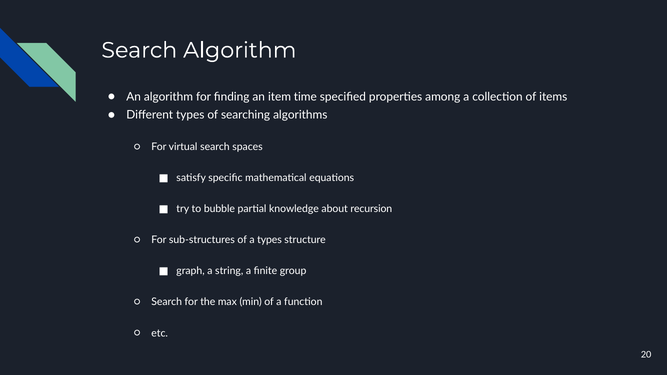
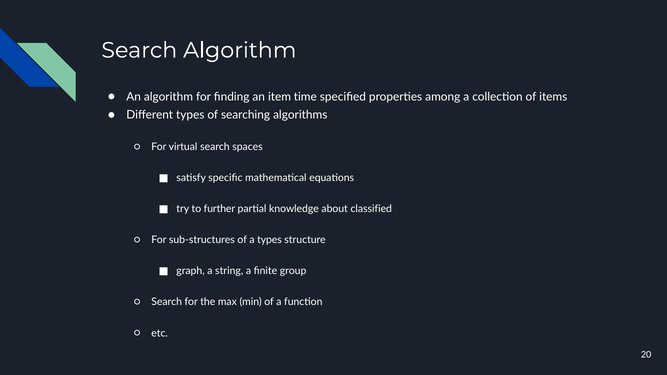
bubble: bubble -> further
recursion: recursion -> classified
